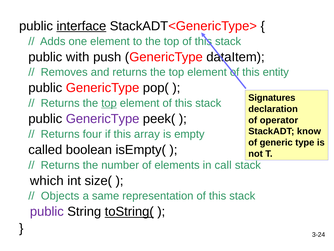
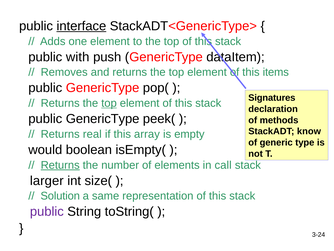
entity: entity -> items
GenericType at (103, 119) colour: purple -> black
operator: operator -> methods
four: four -> real
called: called -> would
Returns at (60, 165) underline: none -> present
which: which -> larger
Objects: Objects -> Solution
toString( underline: present -> none
